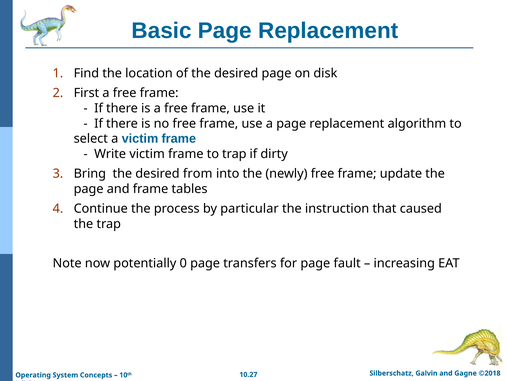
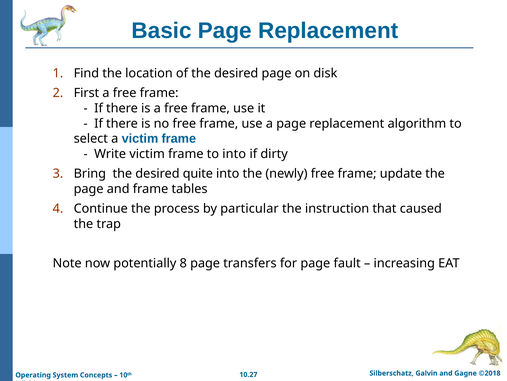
to trap: trap -> into
from: from -> quite
0: 0 -> 8
